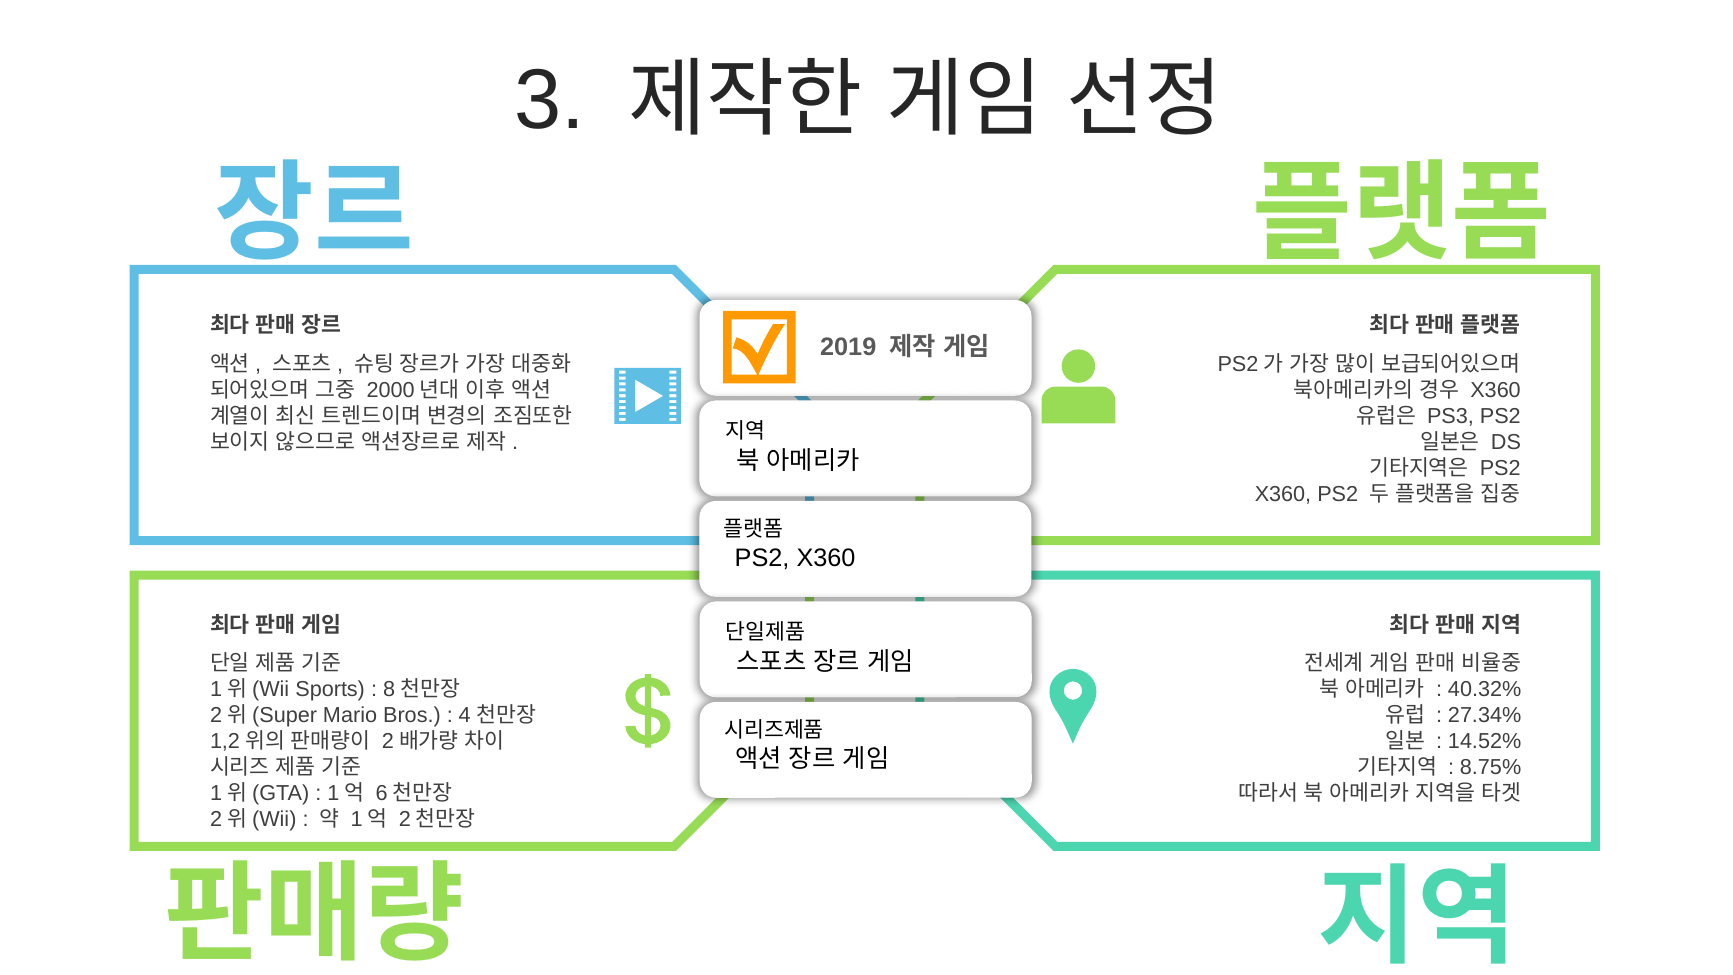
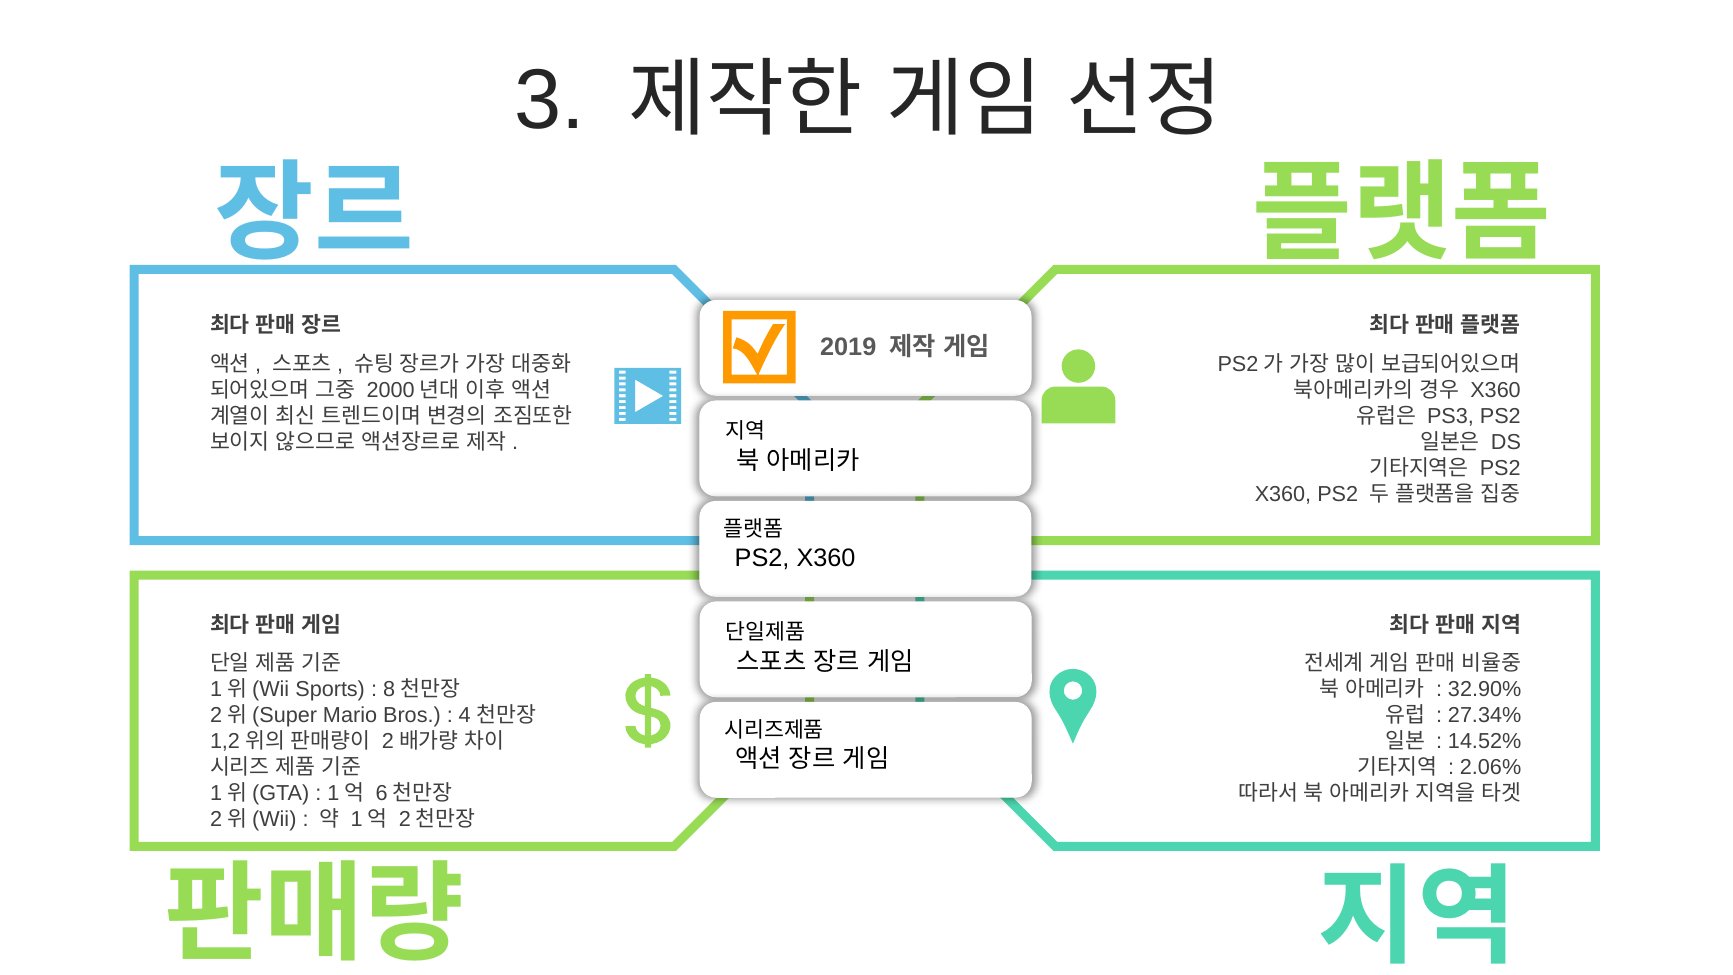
40.32%: 40.32% -> 32.90%
8.75%: 8.75% -> 2.06%
